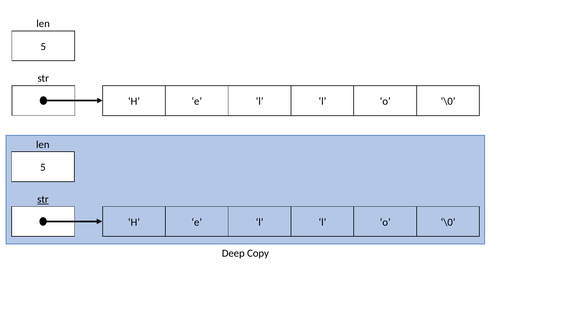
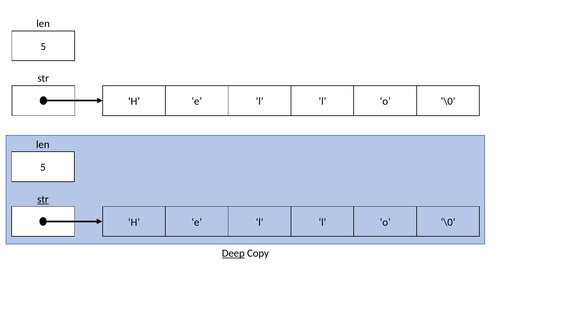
Deep underline: none -> present
